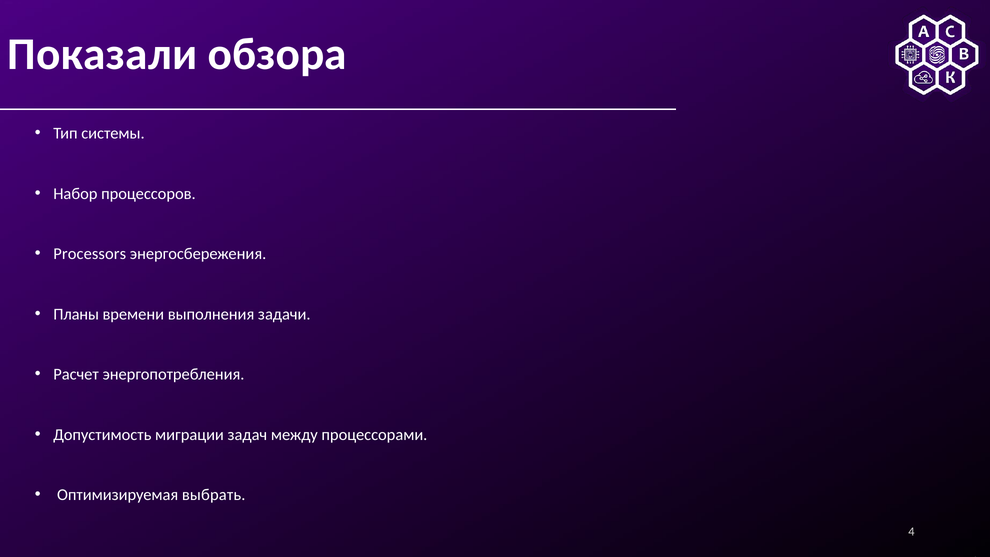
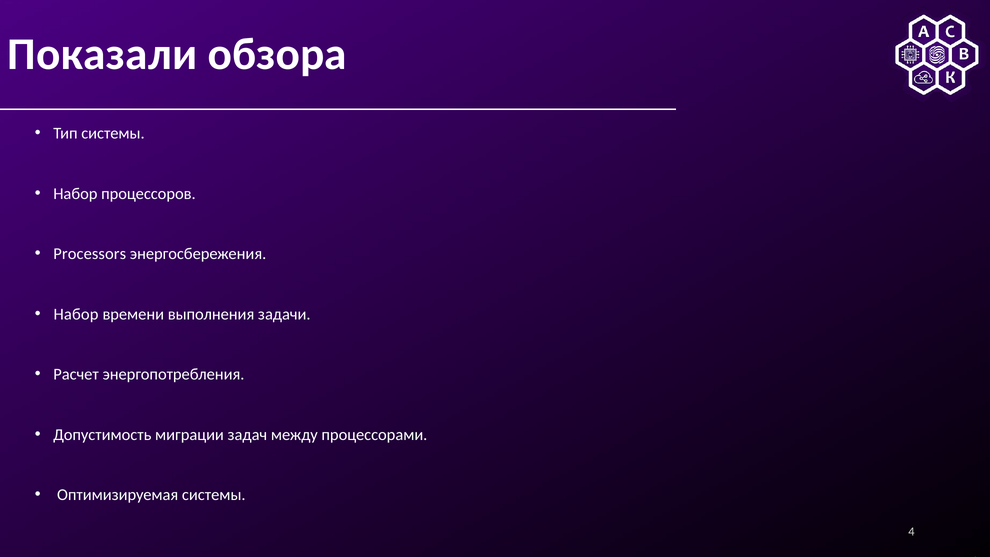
Планы at (76, 314): Планы -> Набор
Оптимизируемая выбрать: выбрать -> системы
